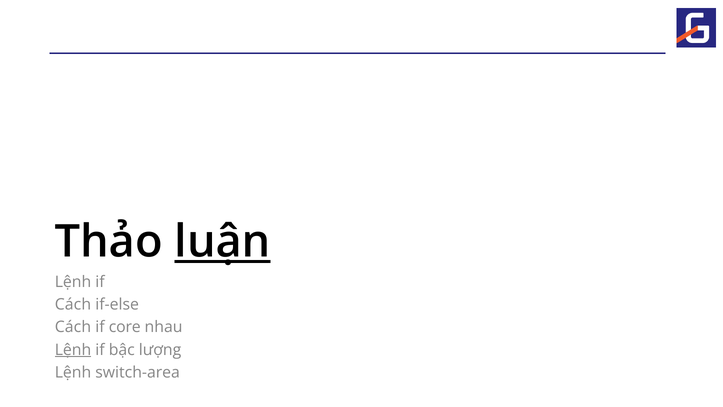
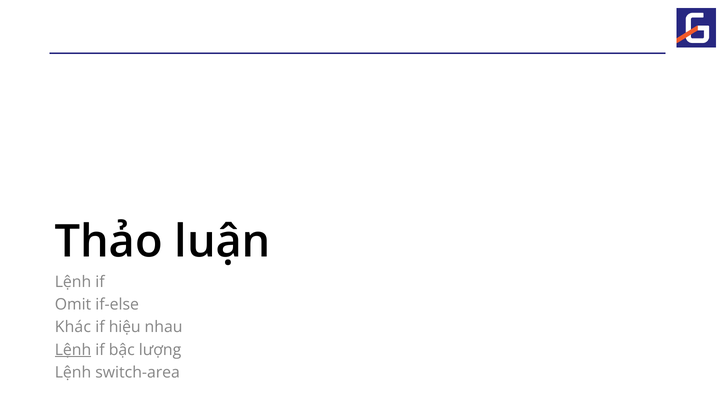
luận underline: present -> none
Cách at (73, 304): Cách -> Omit
Cách at (73, 327): Cách -> Khác
core: core -> hiệu
